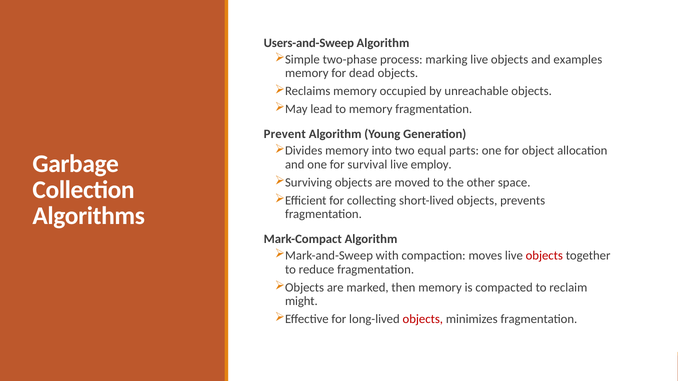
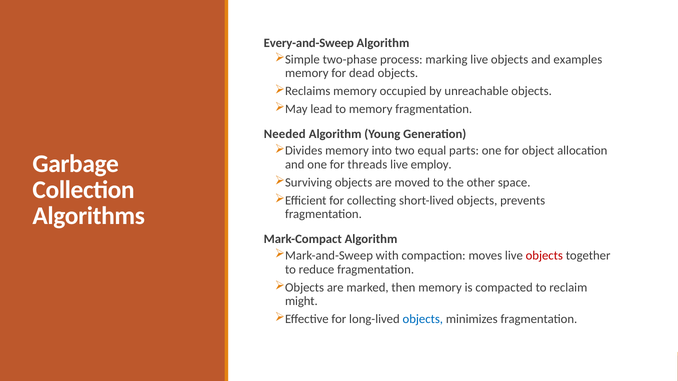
Users-and-Sweep: Users-and-Sweep -> Every-and-Sweep
Prevent: Prevent -> Needed
survival: survival -> threads
objects at (423, 319) colour: red -> blue
